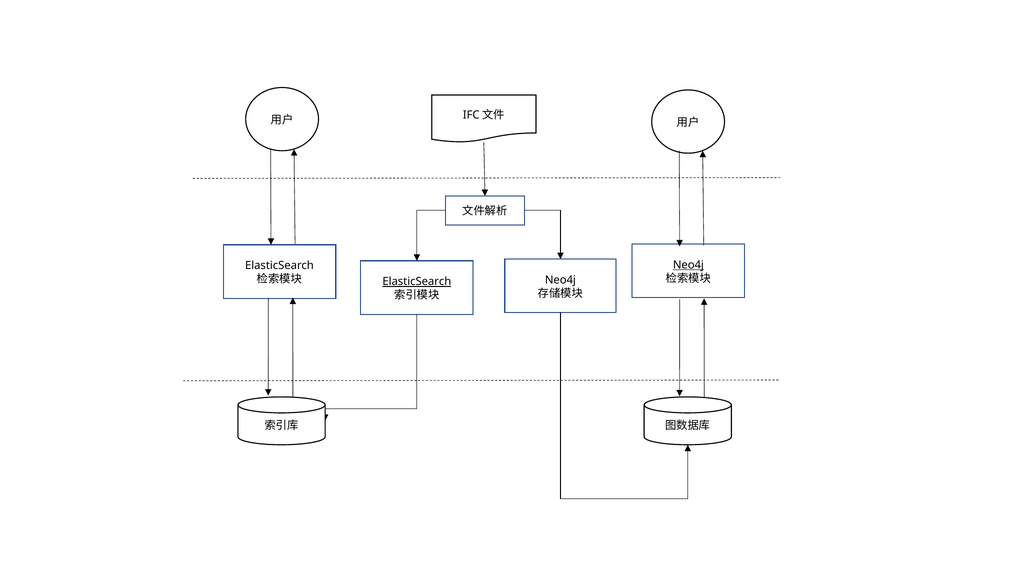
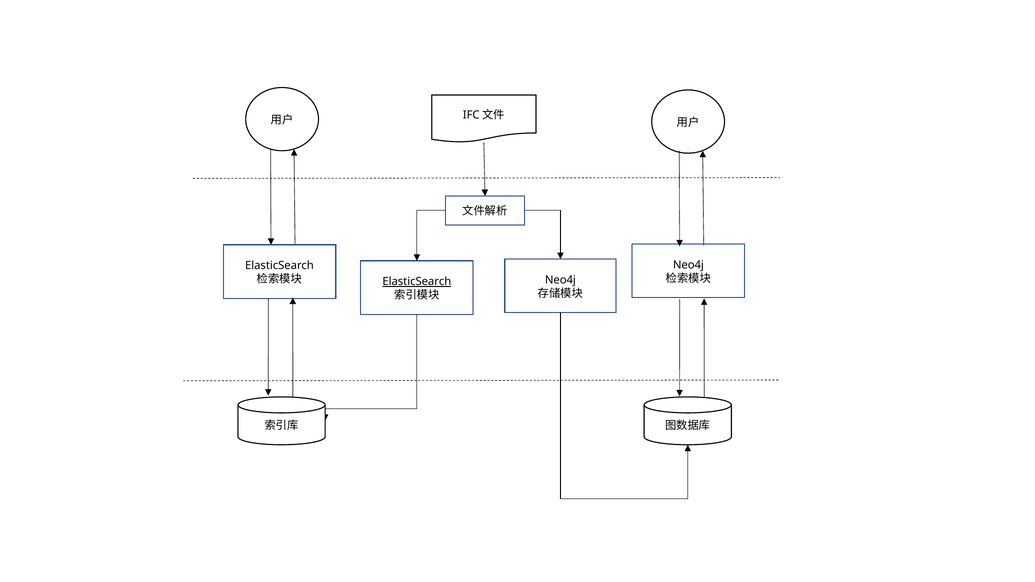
Neo4j at (688, 265) underline: present -> none
